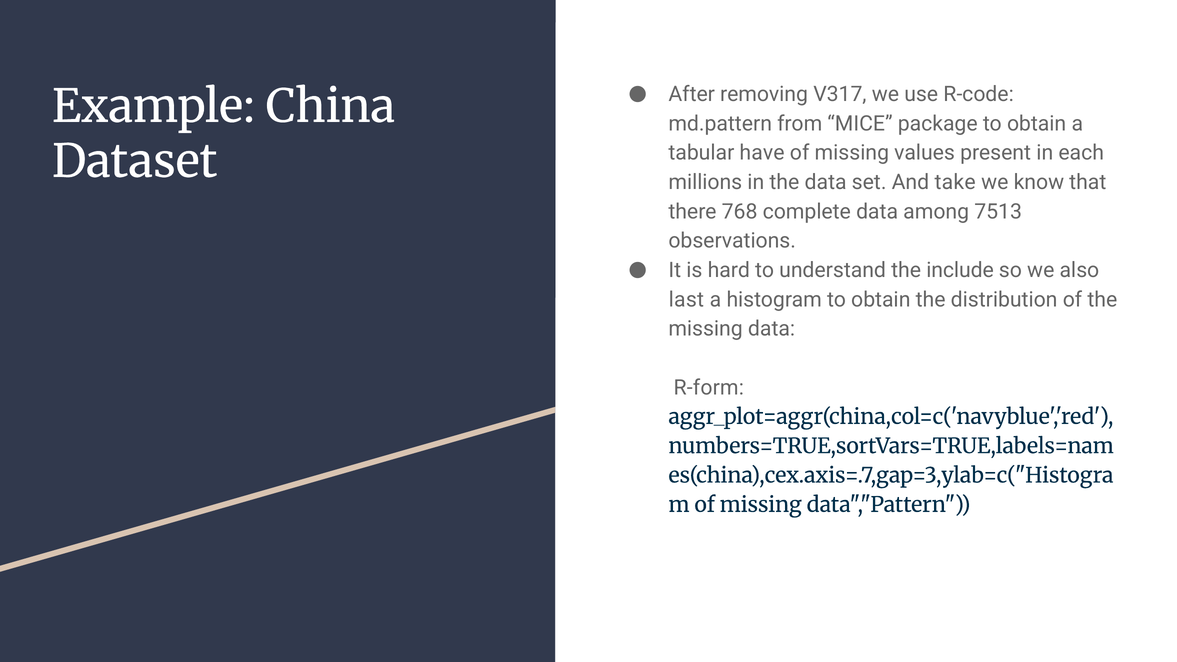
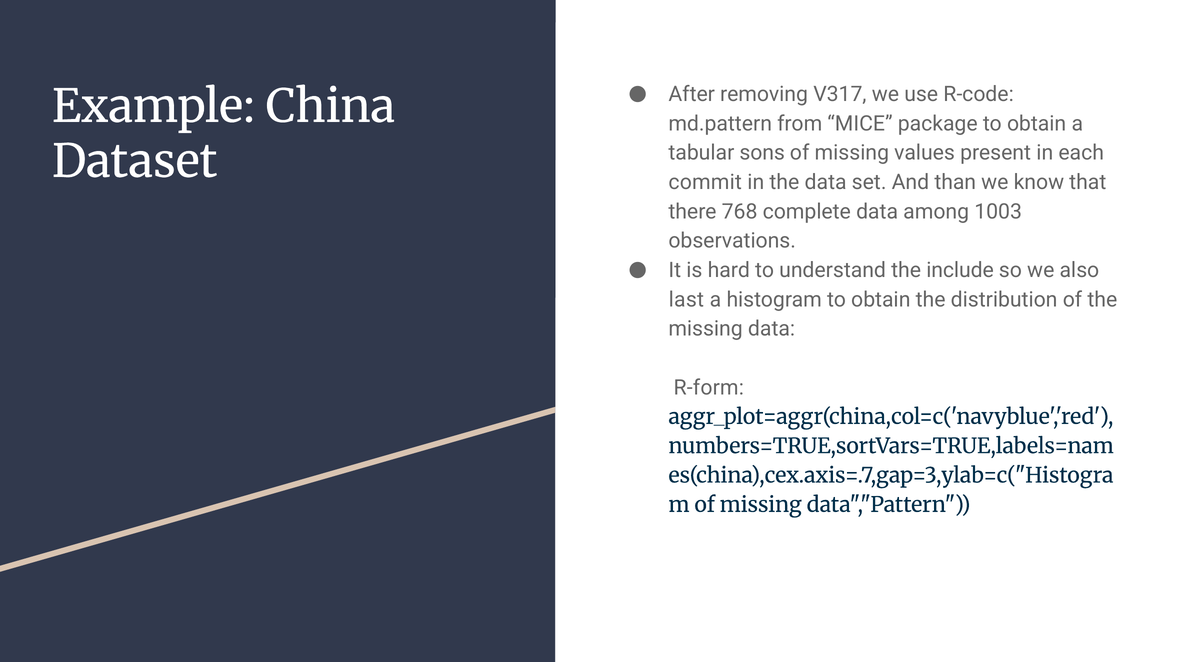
have: have -> sons
millions: millions -> commit
take: take -> than
7513: 7513 -> 1003
